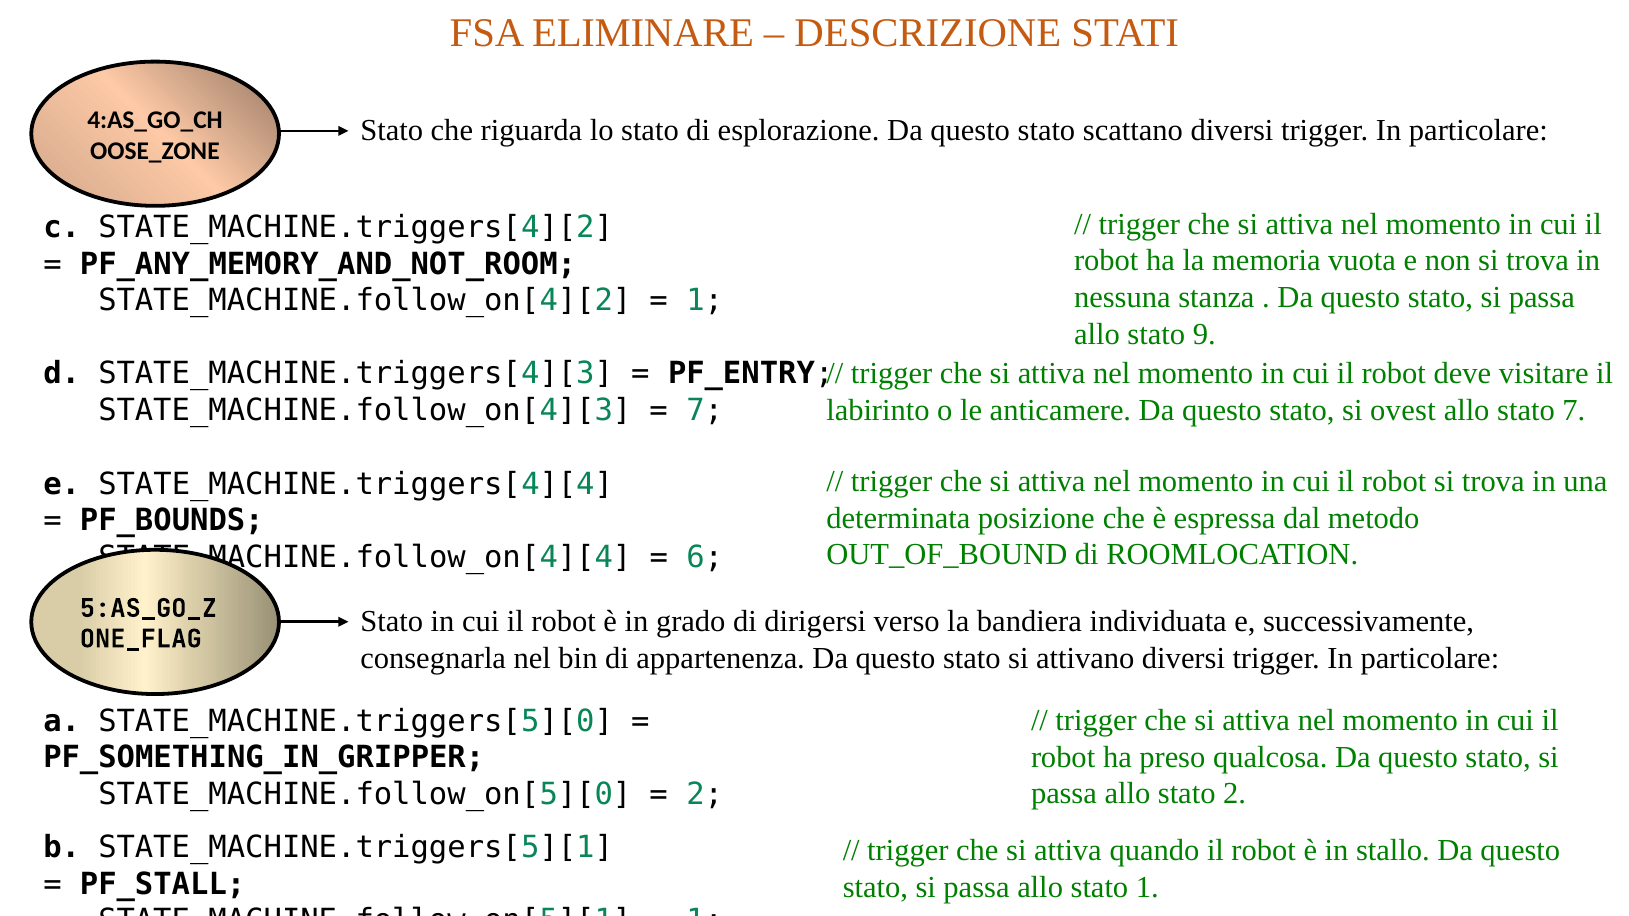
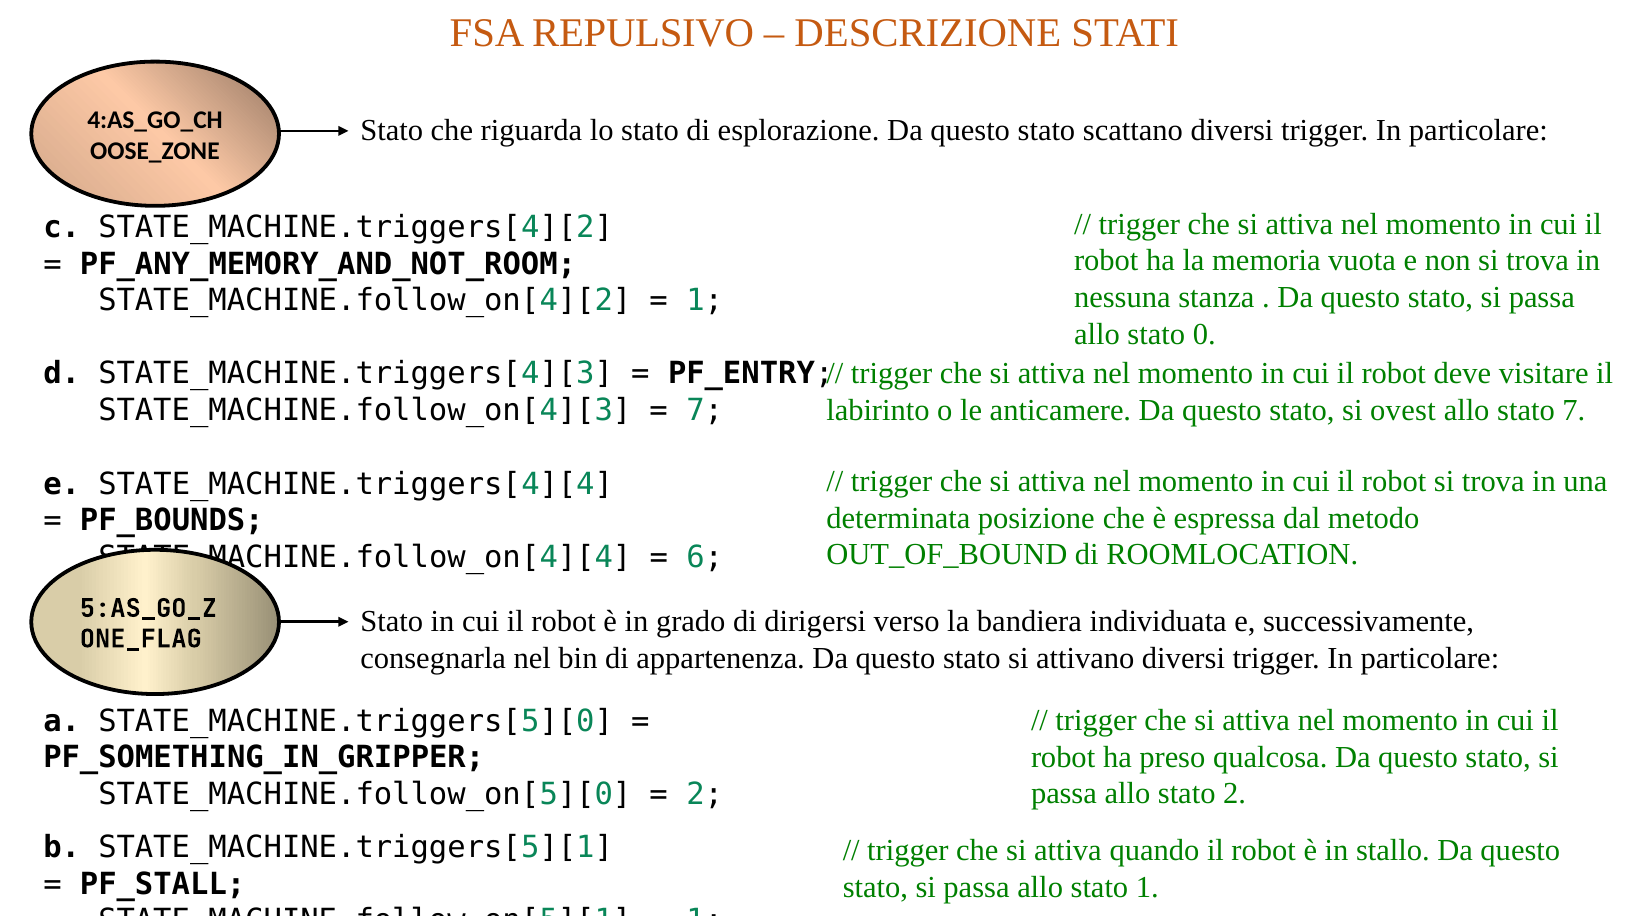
ELIMINARE: ELIMINARE -> REPULSIVO
9: 9 -> 0
